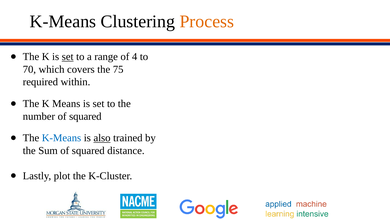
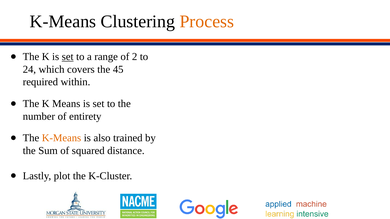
4: 4 -> 2
70: 70 -> 24
75: 75 -> 45
number of squared: squared -> entirety
K-Means at (61, 138) colour: blue -> orange
also underline: present -> none
